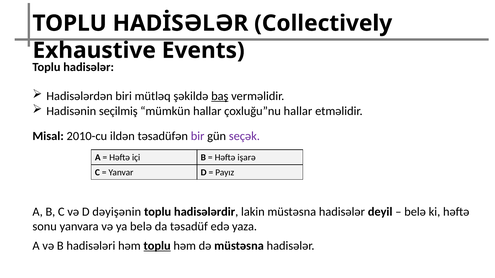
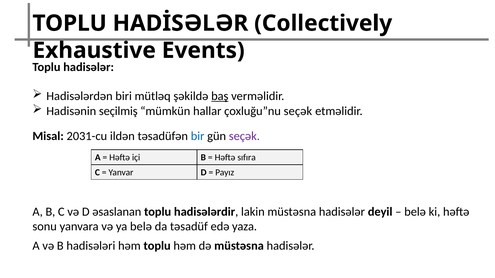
çoxluğu”nu hallar: hallar -> seçək
2010-cu: 2010-cu -> 2031-cu
bir colour: purple -> blue
işarə: işarə -> sıfıra
dəyişənin: dəyişənin -> əsaslanan
toplu at (157, 246) underline: present -> none
